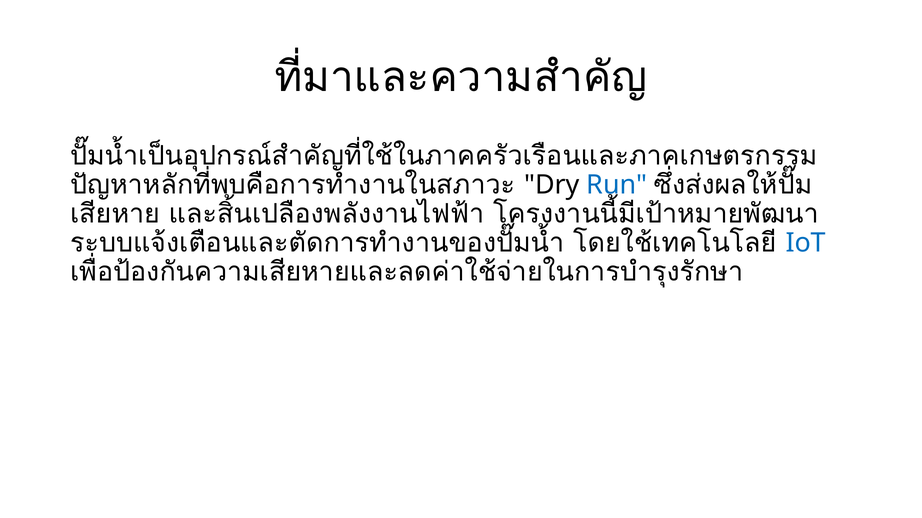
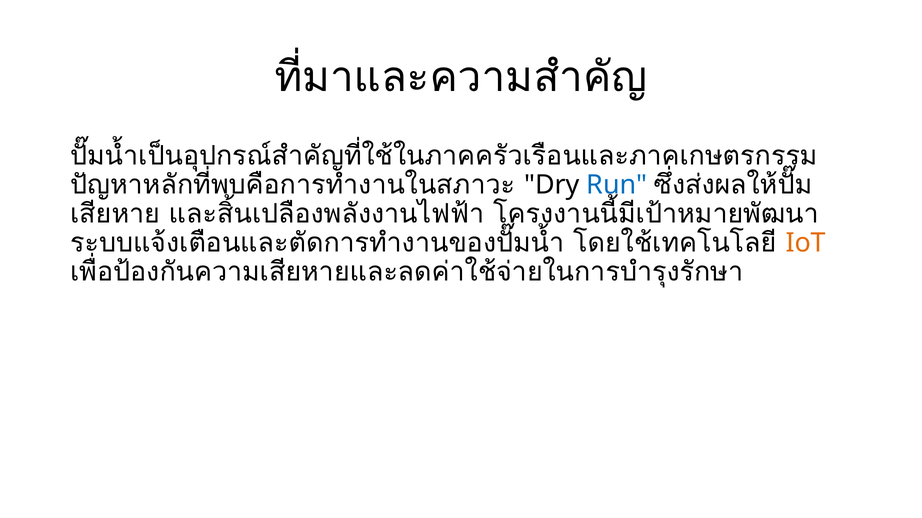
IoT colour: blue -> orange
